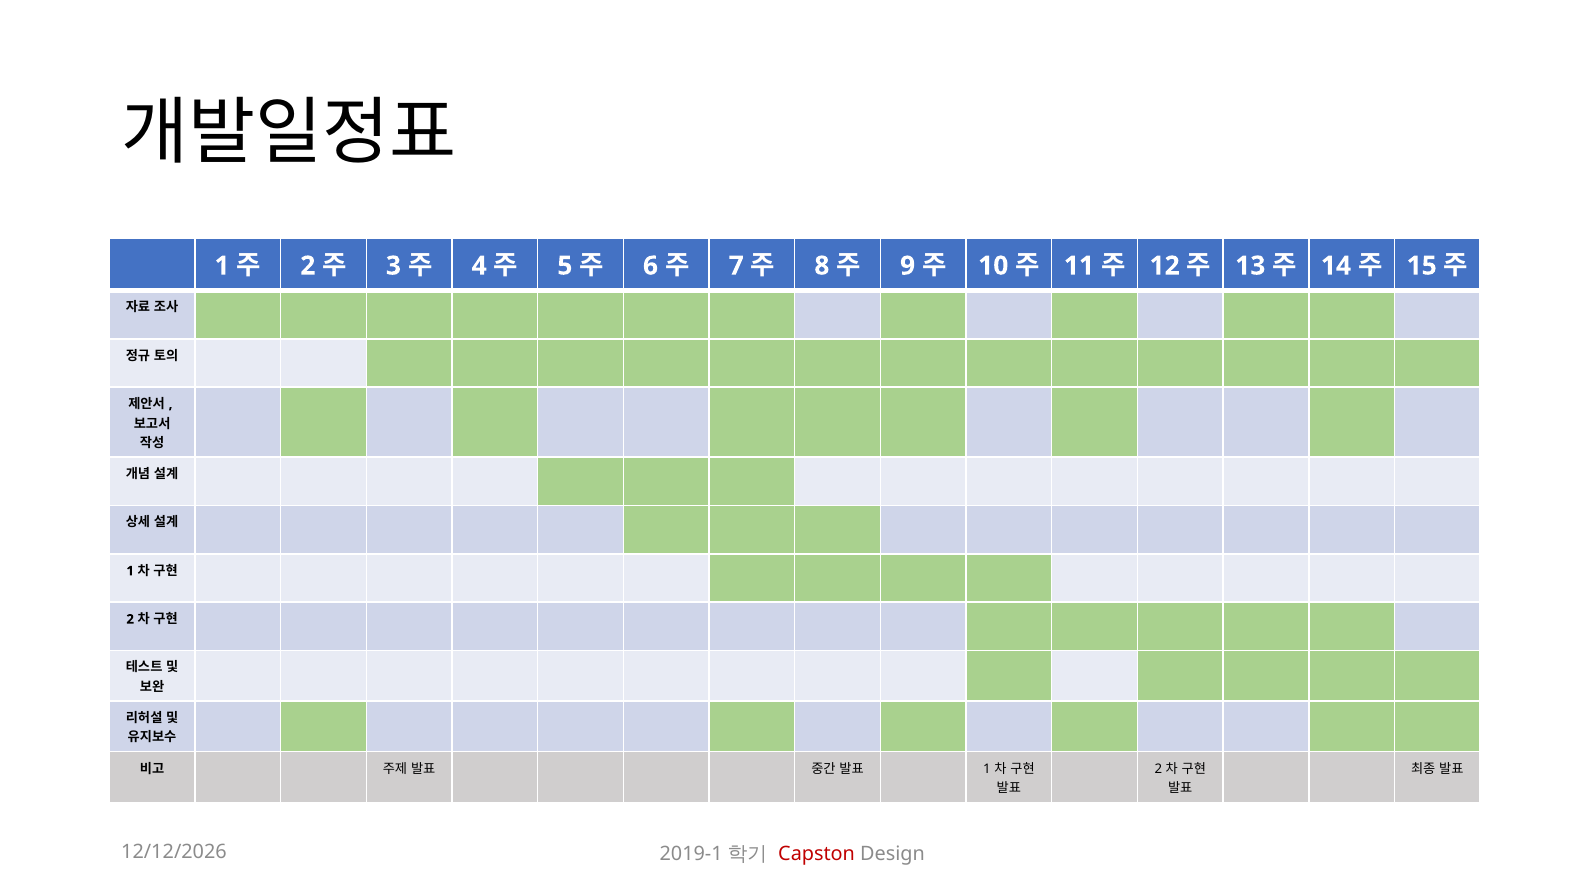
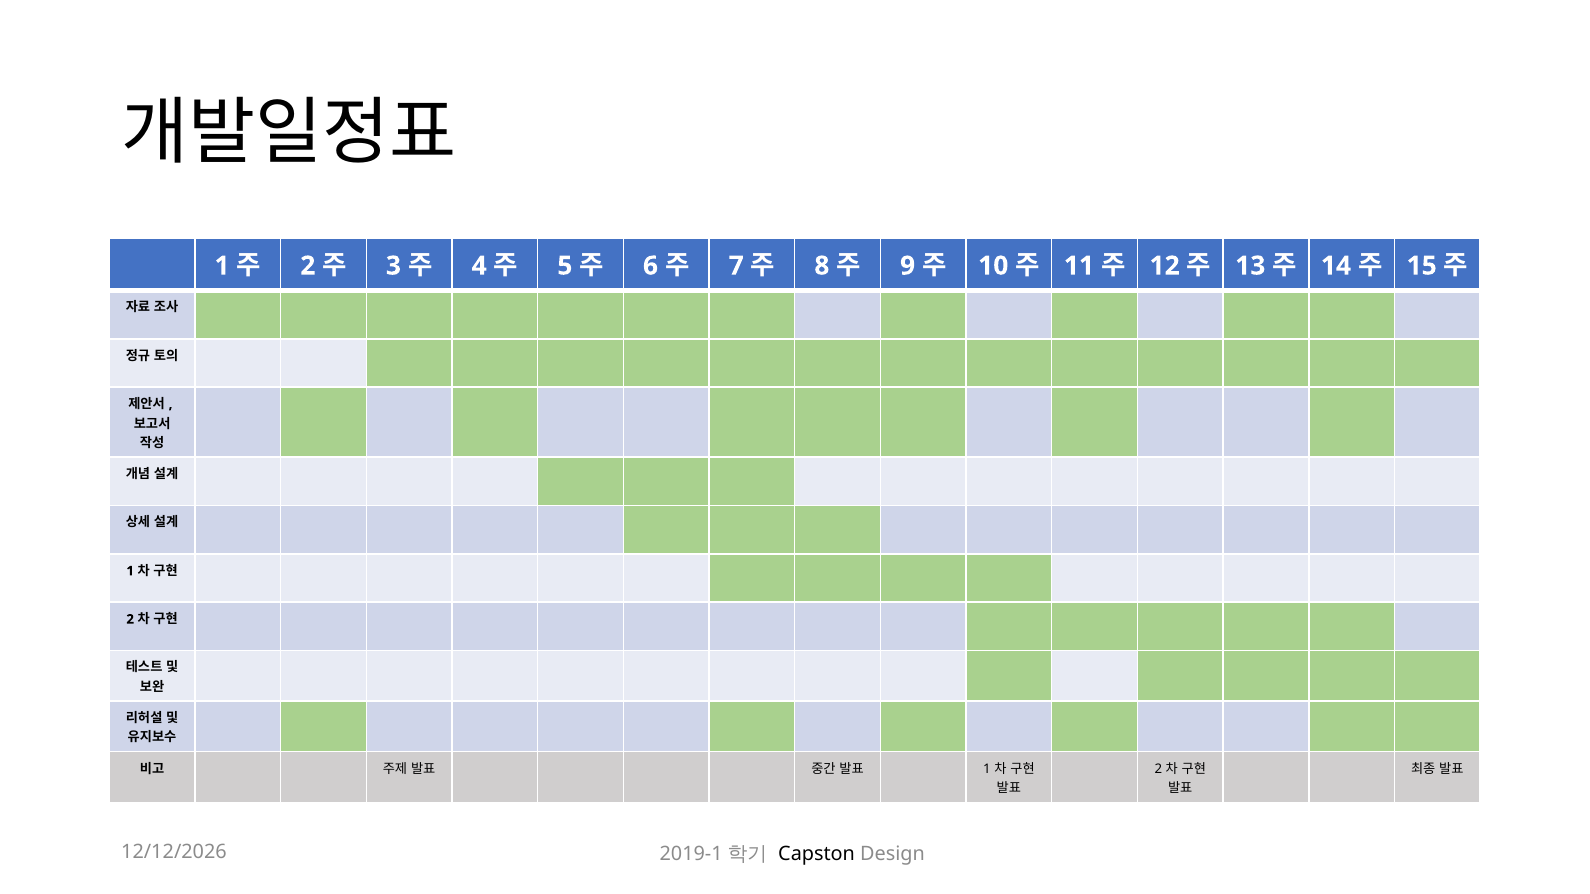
Capston colour: red -> black
